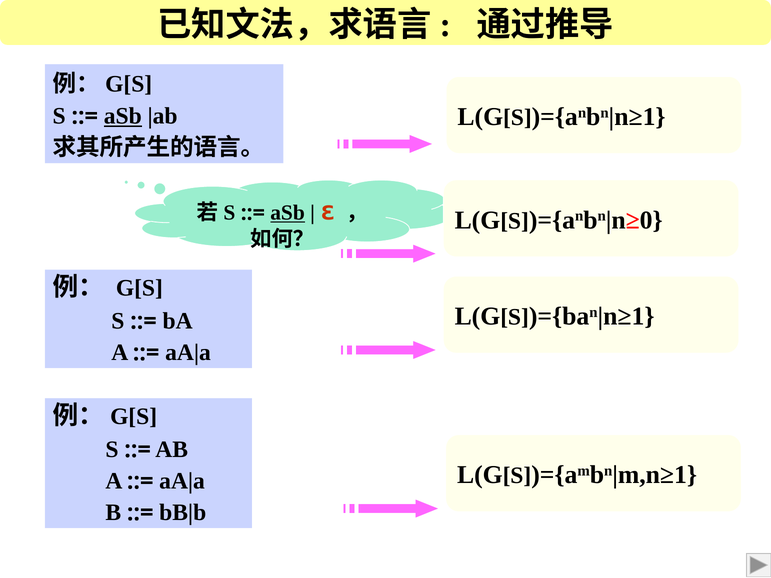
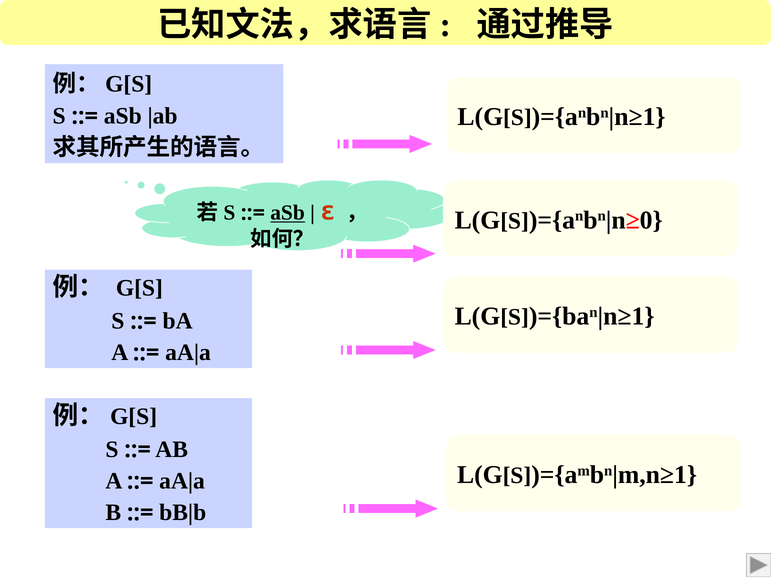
aSb at (123, 116) underline: present -> none
